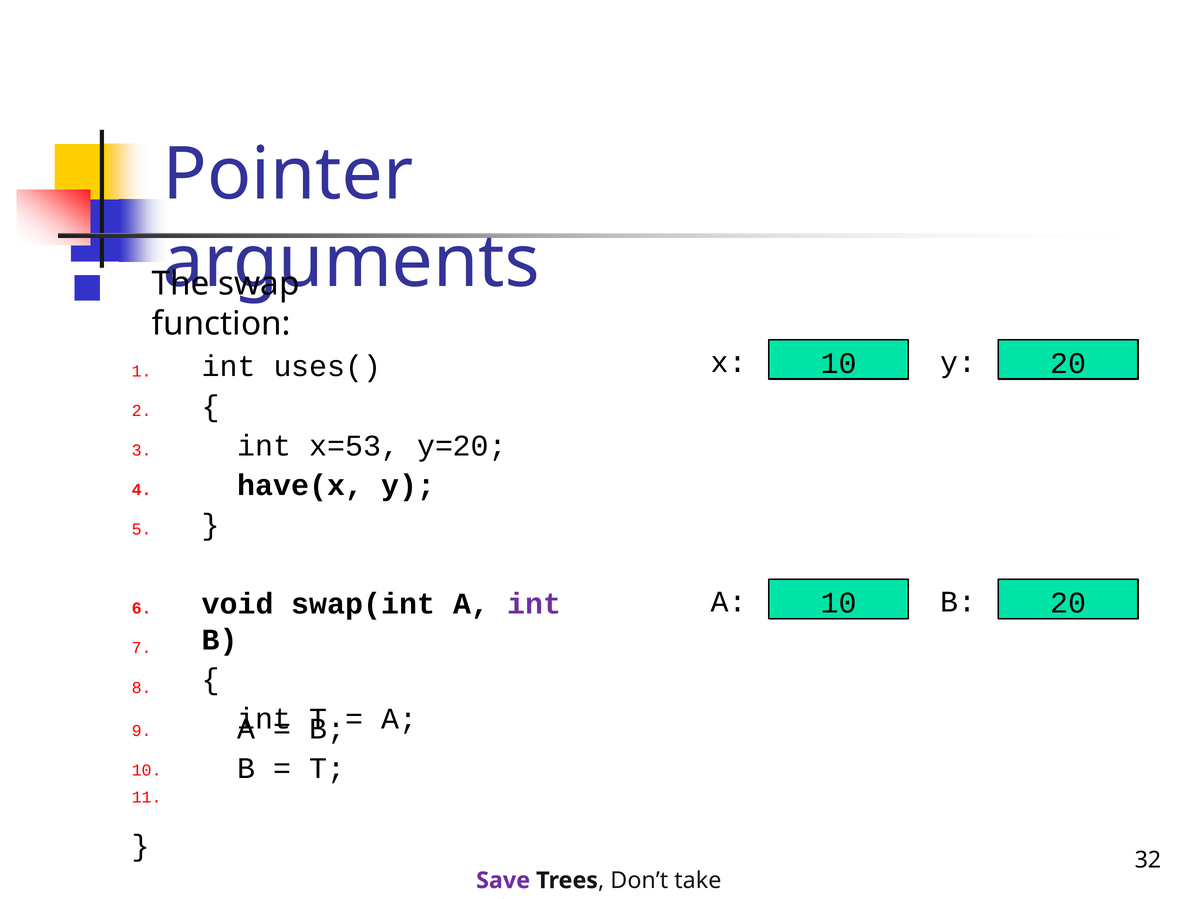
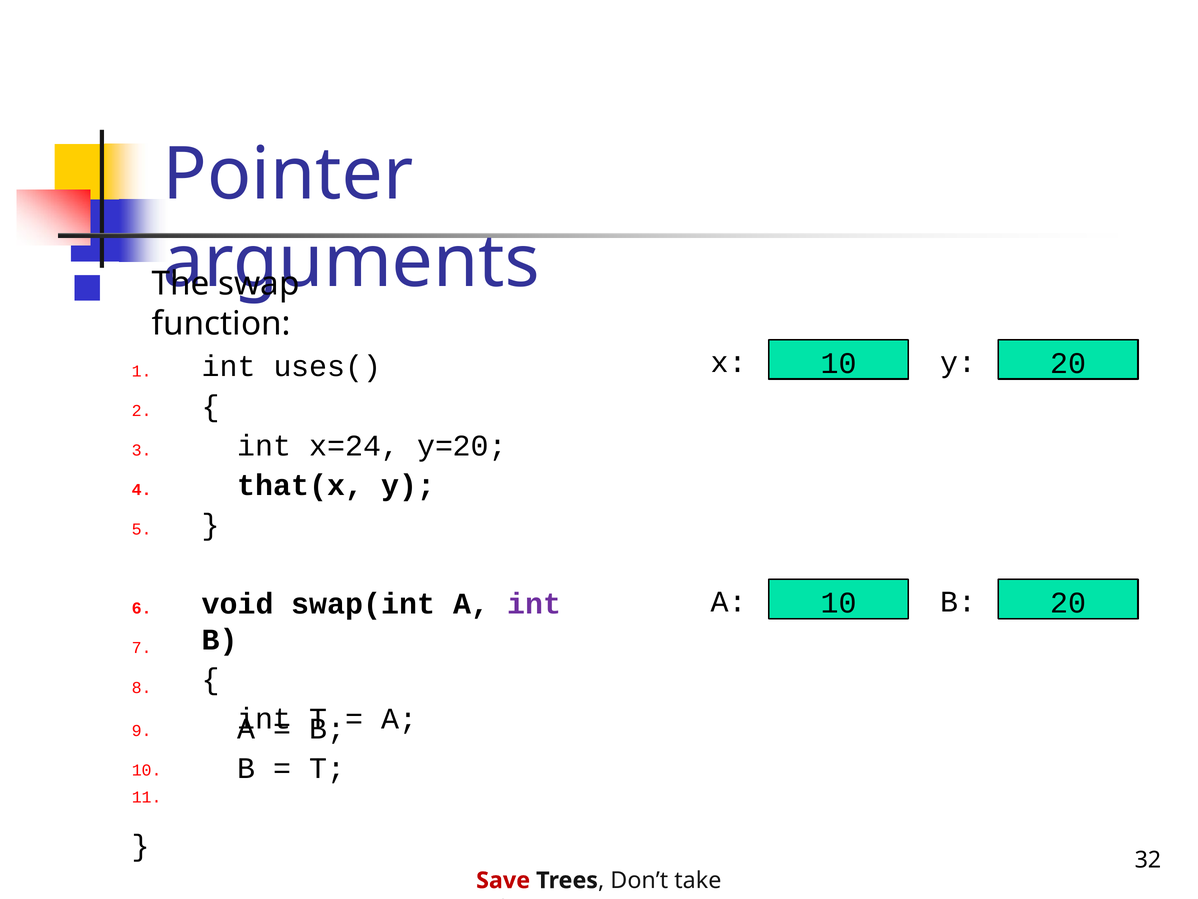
x=53: x=53 -> x=24
have(x: have(x -> that(x
Save colour: purple -> red
